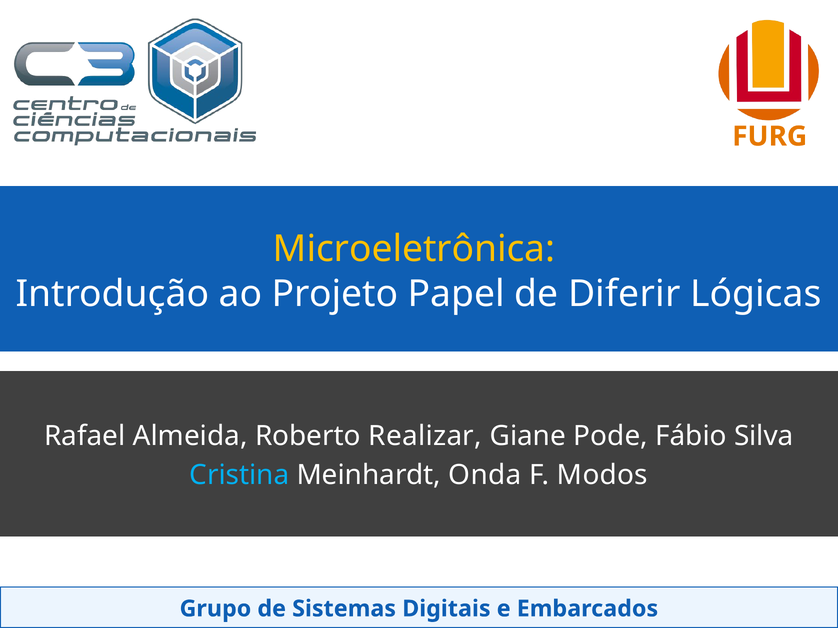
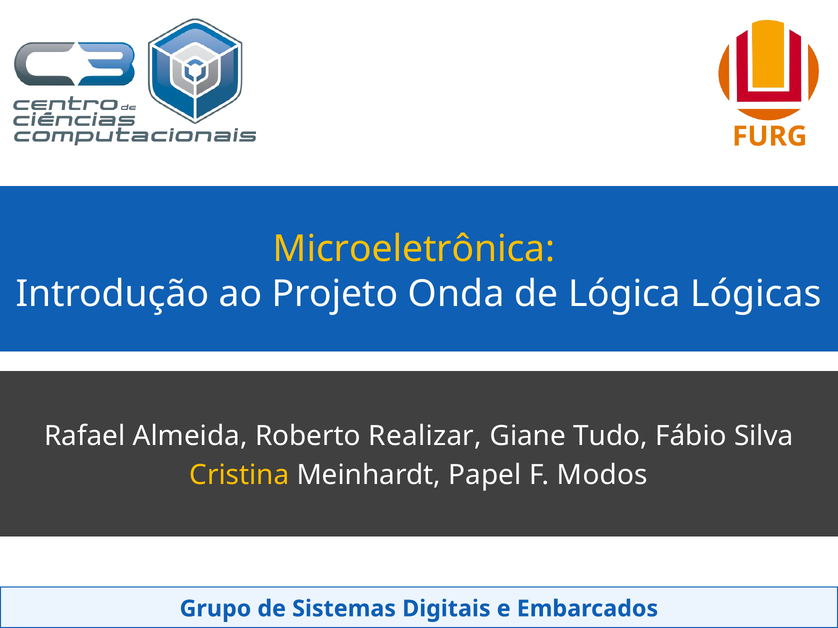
Papel: Papel -> Onda
Diferir: Diferir -> Lógica
Pode: Pode -> Tudo
Cristina colour: light blue -> yellow
Onda: Onda -> Papel
